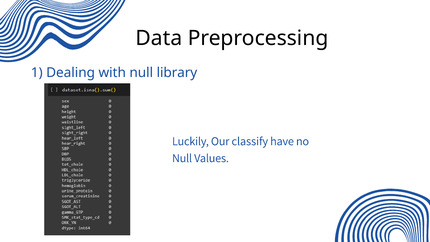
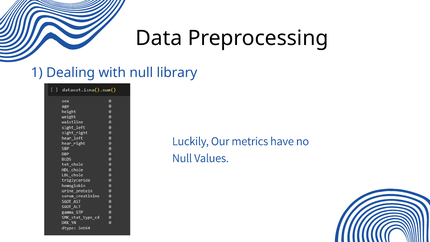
classify: classify -> metrics
